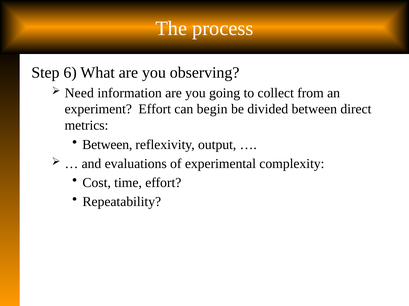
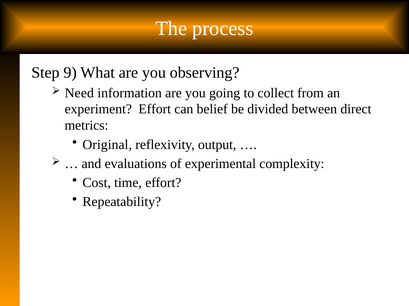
6: 6 -> 9
begin: begin -> belief
Between at (107, 145): Between -> Original
